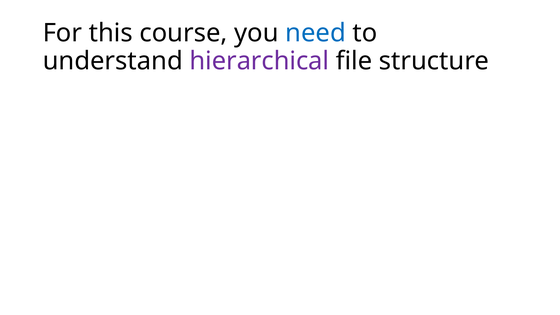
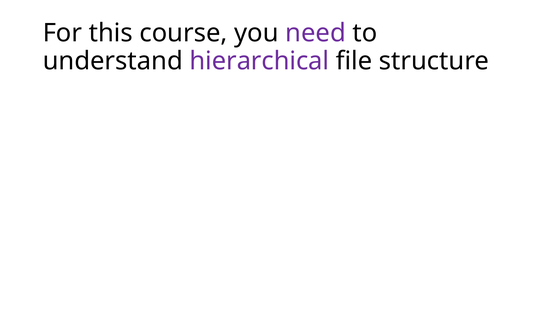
need colour: blue -> purple
